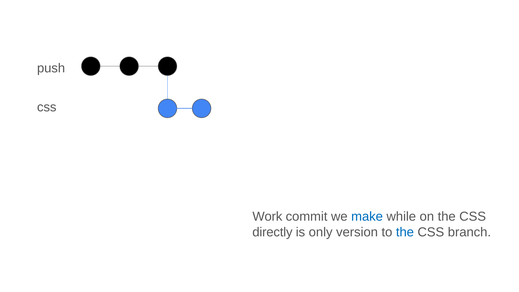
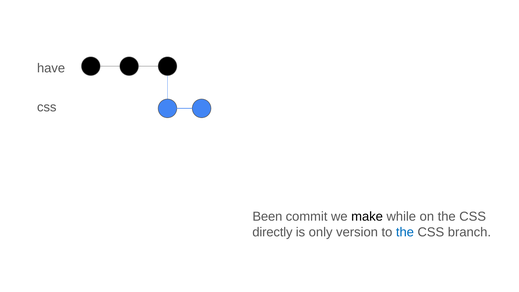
push: push -> have
Work: Work -> Been
make colour: blue -> black
